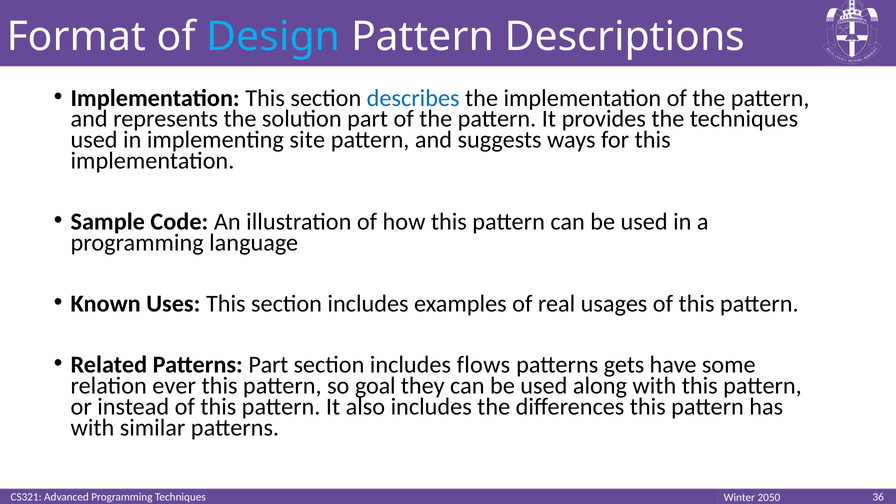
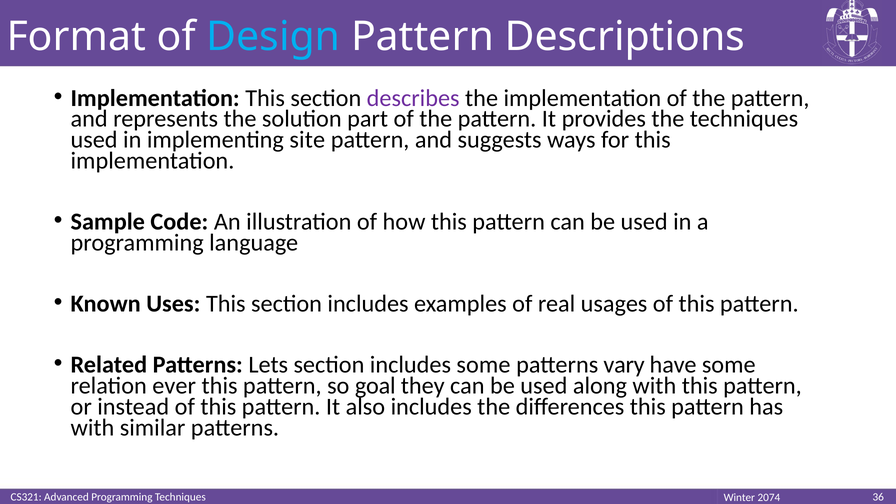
describes colour: blue -> purple
Patterns Part: Part -> Lets
includes flows: flows -> some
gets: gets -> vary
2050: 2050 -> 2074
